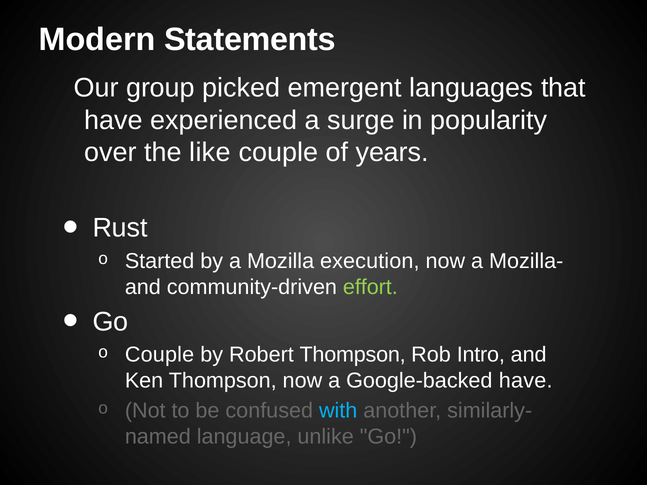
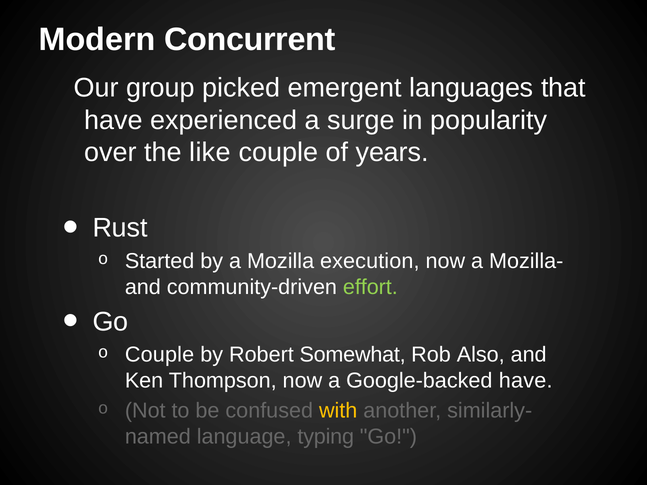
Statements: Statements -> Concurrent
Robert Thompson: Thompson -> Somewhat
Intro: Intro -> Also
with colour: light blue -> yellow
unlike: unlike -> typing
